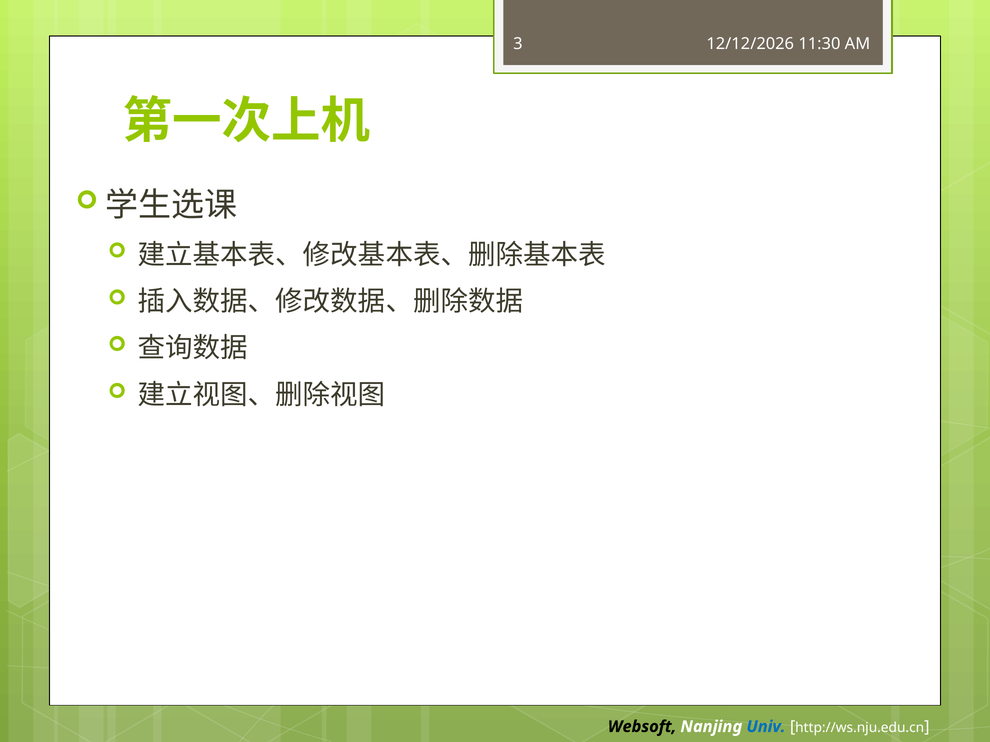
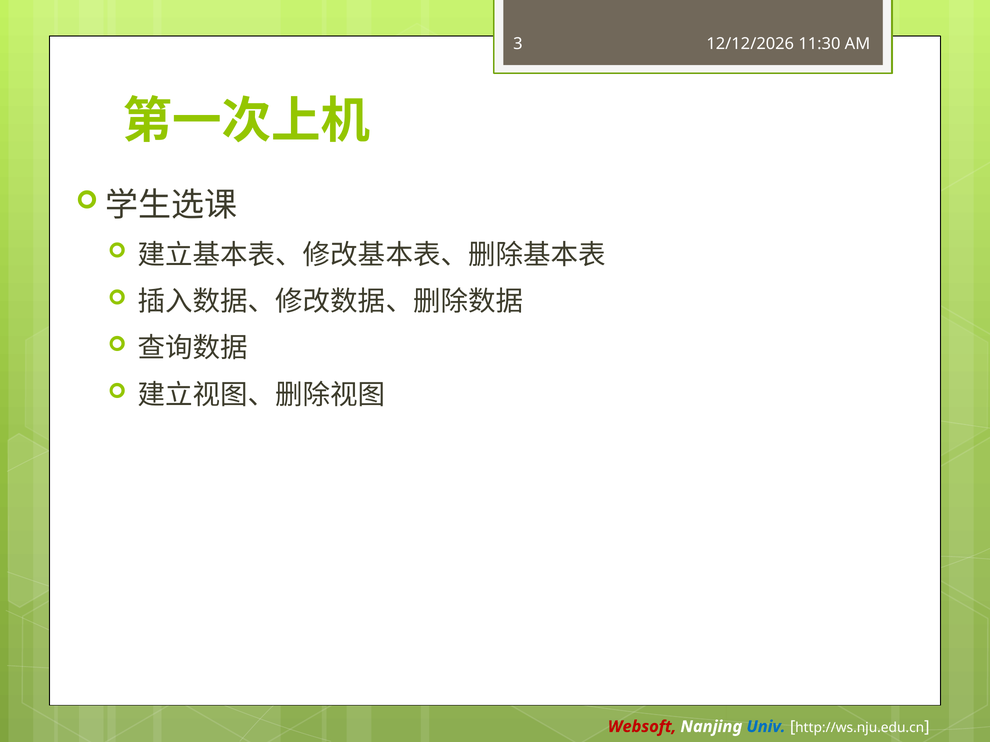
Websoft colour: black -> red
